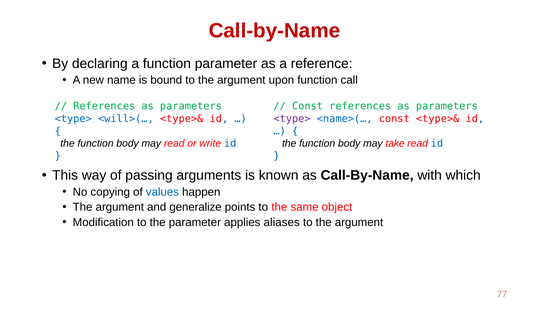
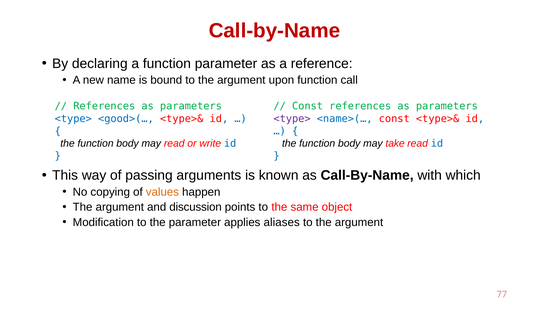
<will>(…: <will>(… -> <good>(…
values colour: blue -> orange
generalize: generalize -> discussion
